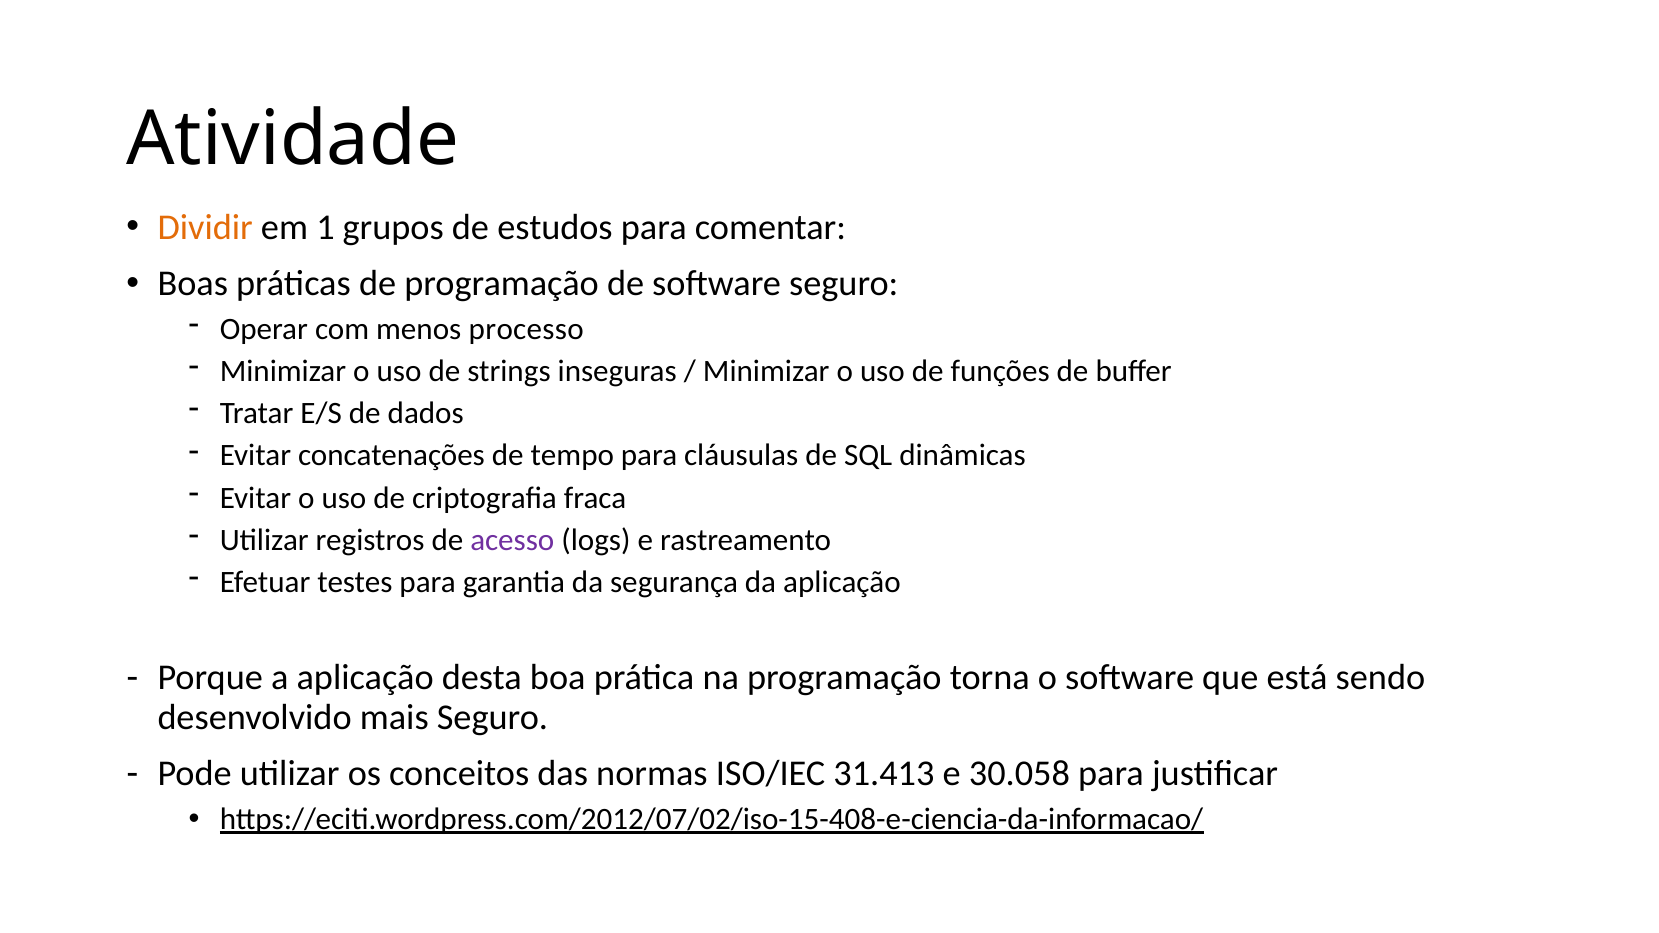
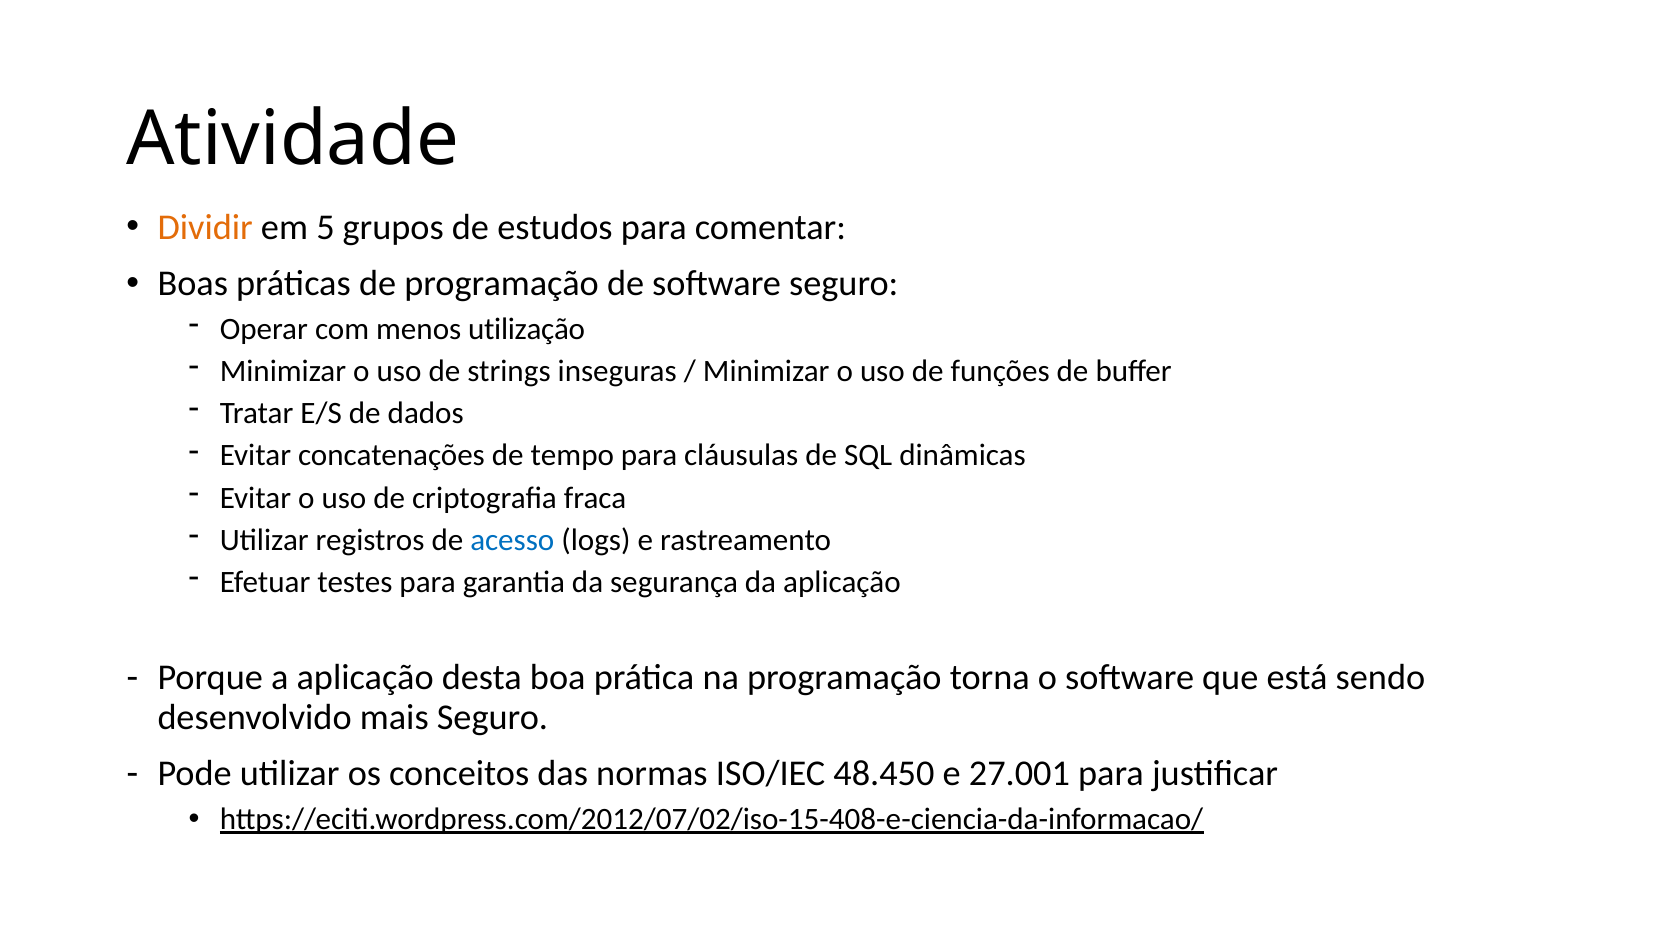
1: 1 -> 5
processo: processo -> utilização
acesso colour: purple -> blue
31.413: 31.413 -> 48.450
30.058: 30.058 -> 27.001
